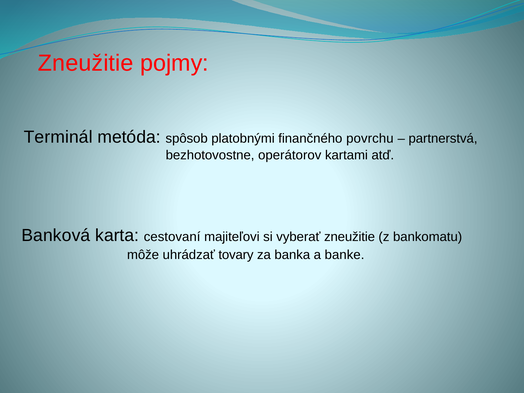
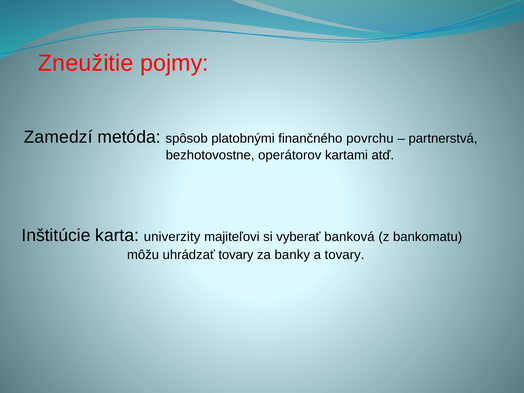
Terminál: Terminál -> Zamedzí
Banková: Banková -> Inštitúcie
cestovaní: cestovaní -> univerzity
vyberať zneužitie: zneužitie -> banková
môže: môže -> môžu
banka: banka -> banky
a banke: banke -> tovary
